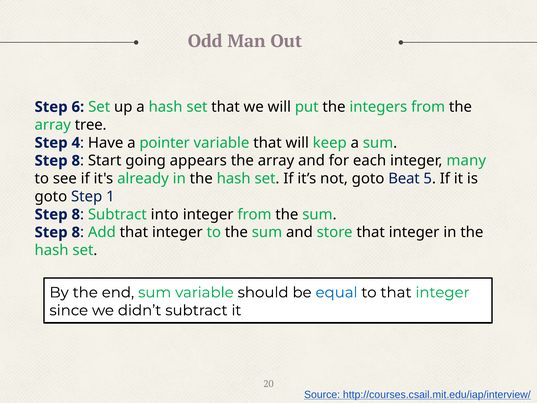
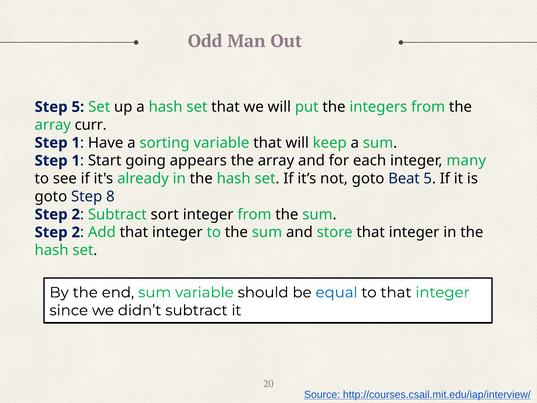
Step 6: 6 -> 5
tree: tree -> curr
4 at (76, 143): 4 -> 1
pointer: pointer -> sorting
8 at (76, 161): 8 -> 1
1: 1 -> 8
8 at (76, 214): 8 -> 2
into: into -> sort
8 at (76, 232): 8 -> 2
